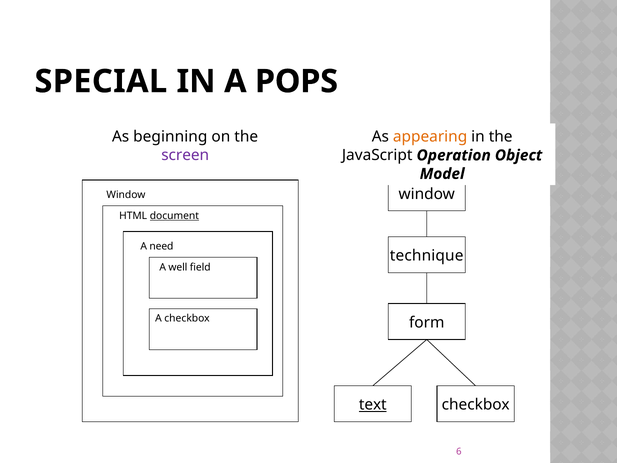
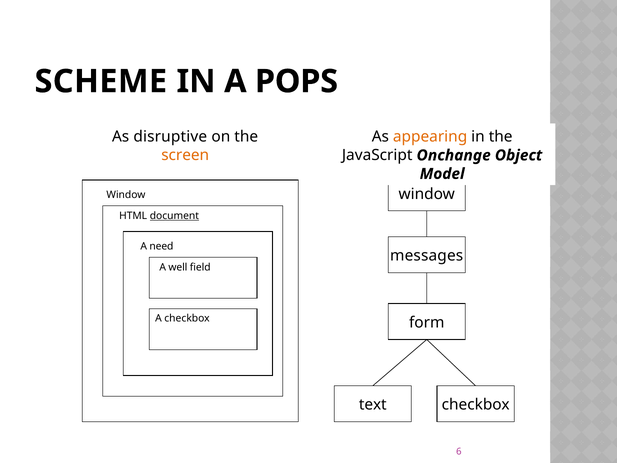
SPECIAL: SPECIAL -> SCHEME
beginning: beginning -> disruptive
screen colour: purple -> orange
Operation: Operation -> Onchange
technique: technique -> messages
text underline: present -> none
